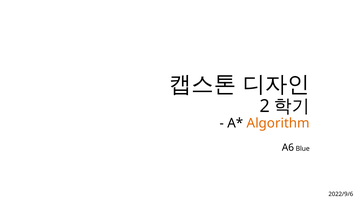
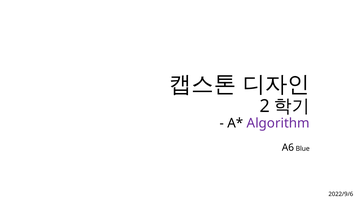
Algorithm colour: orange -> purple
